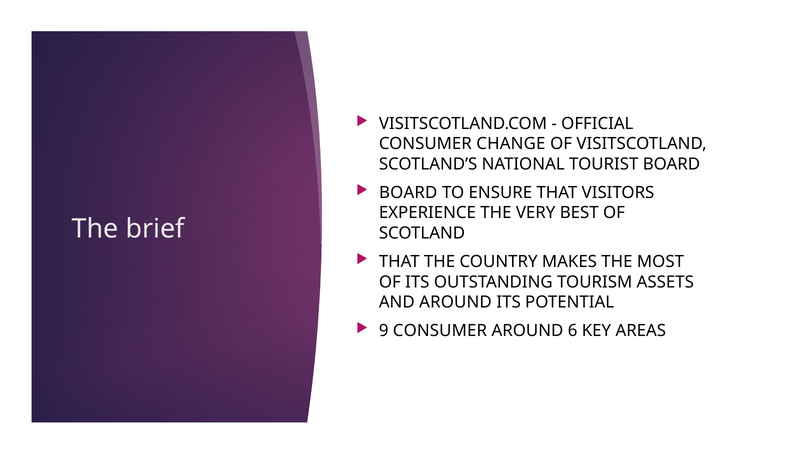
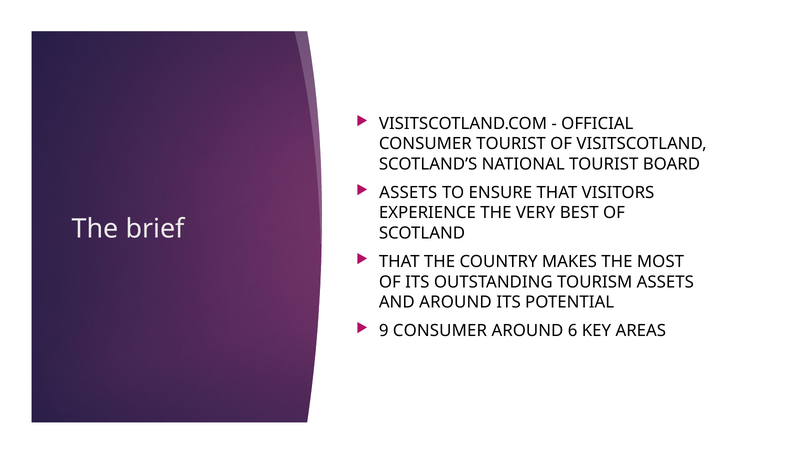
CONSUMER CHANGE: CHANGE -> TOURIST
BOARD at (408, 193): BOARD -> ASSETS
